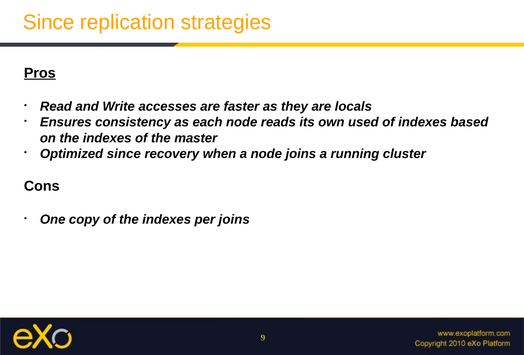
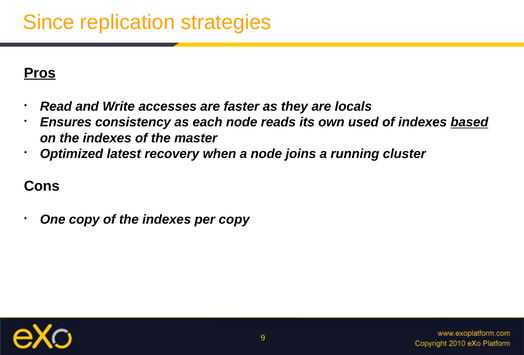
based underline: none -> present
Optimized since: since -> latest
per joins: joins -> copy
